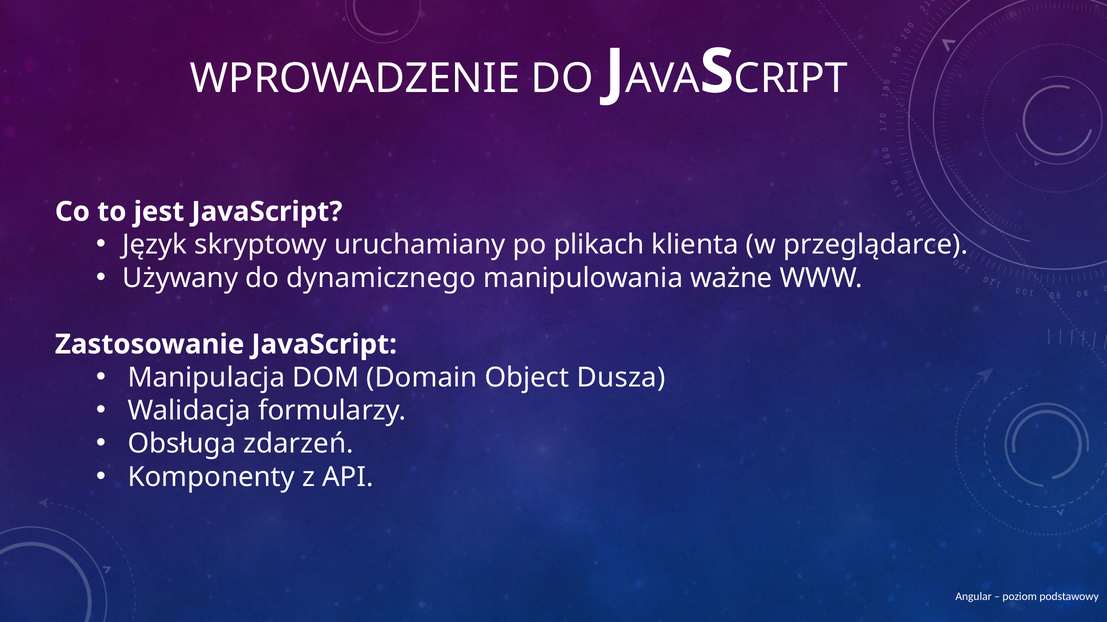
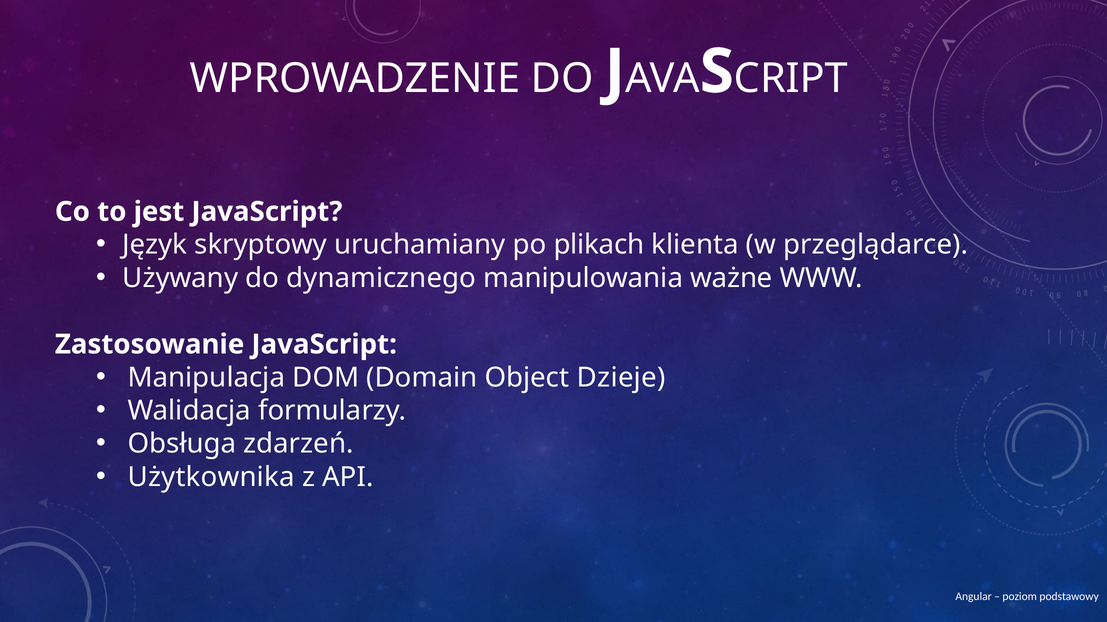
Dusza: Dusza -> Dzieje
Komponenty: Komponenty -> Użytkownika
